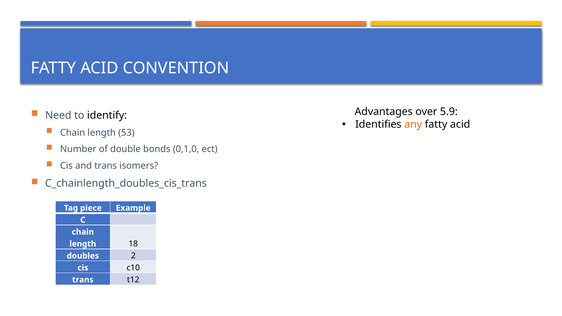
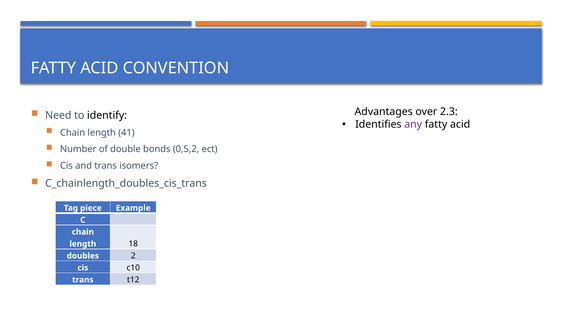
5.9: 5.9 -> 2.3
any colour: orange -> purple
53: 53 -> 41
0,1,0: 0,1,0 -> 0,5,2
